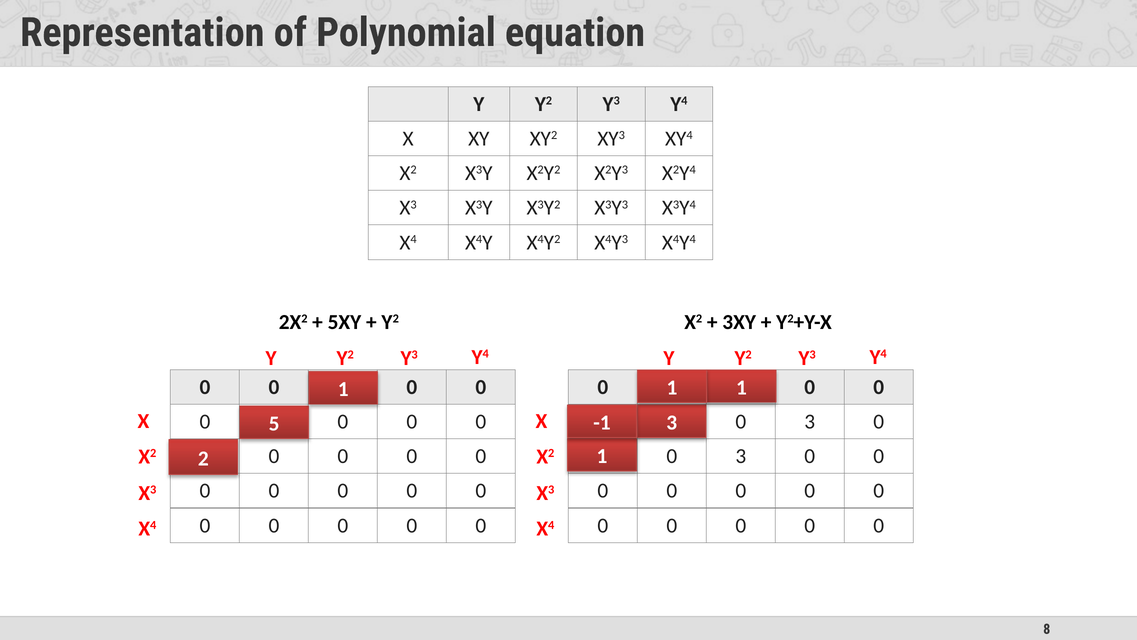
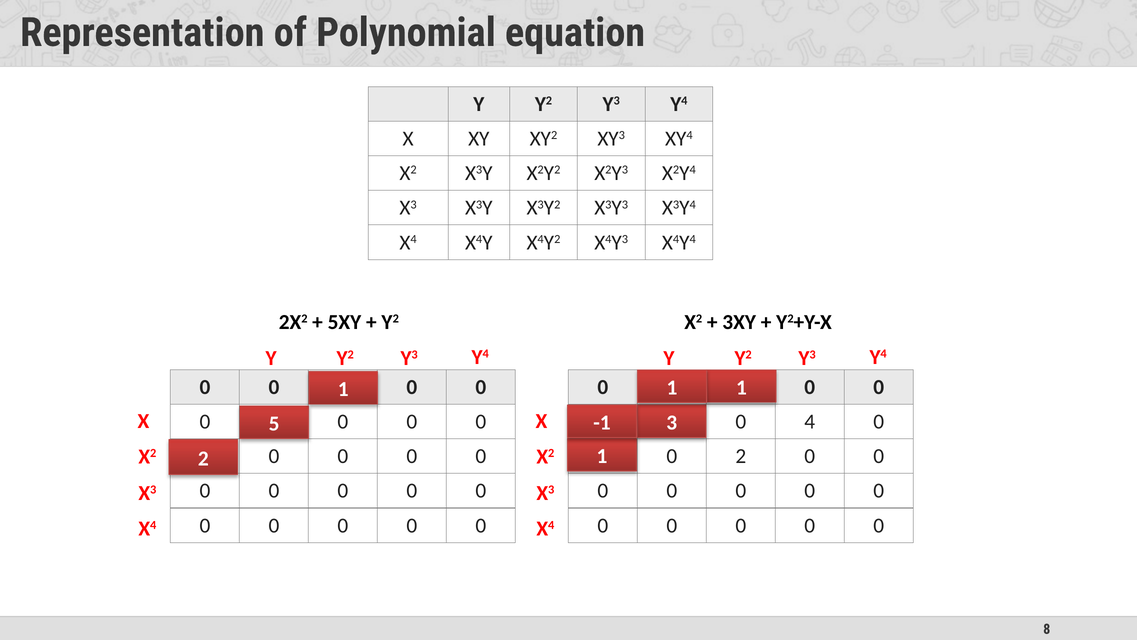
3 at (810, 421): 3 -> 4
3 at (741, 456): 3 -> 2
